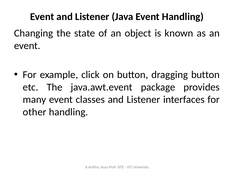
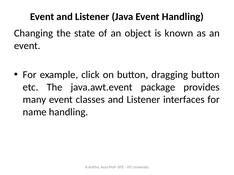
other: other -> name
